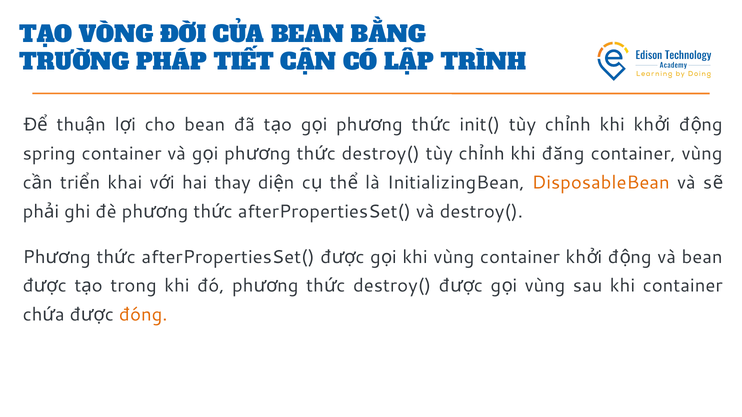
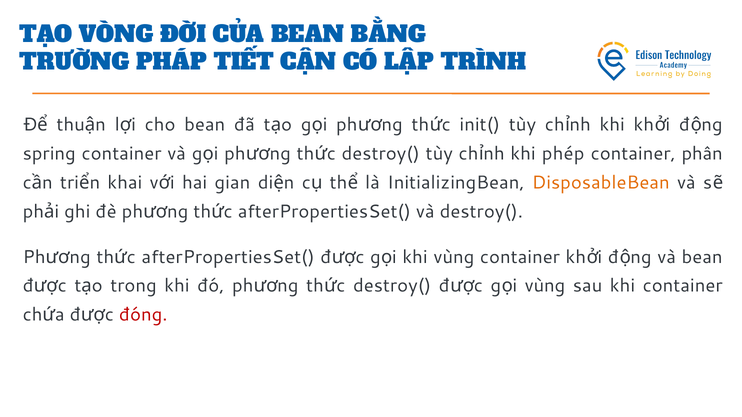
đăng: đăng -> phép
container vùng: vùng -> phân
thay: thay -> gian
đóng colour: orange -> red
